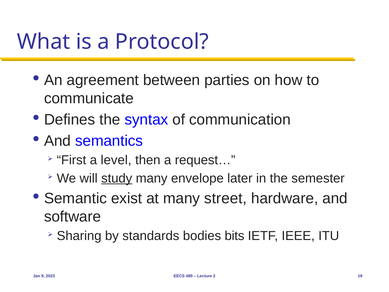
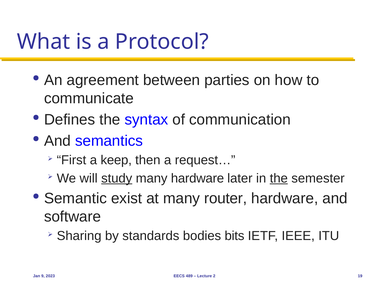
level: level -> keep
many envelope: envelope -> hardware
the at (279, 178) underline: none -> present
street: street -> router
